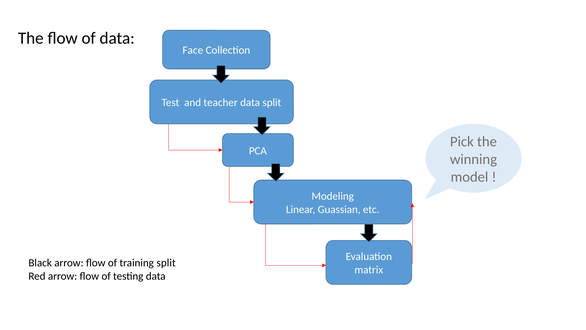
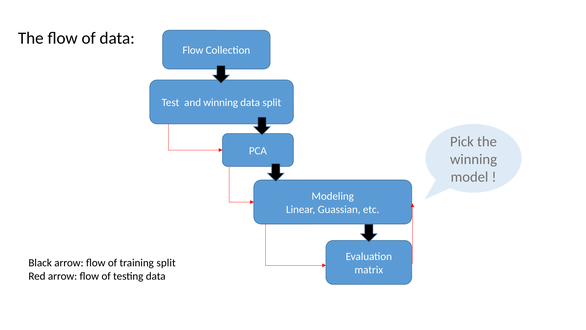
Face at (193, 50): Face -> Flow
and teacher: teacher -> winning
